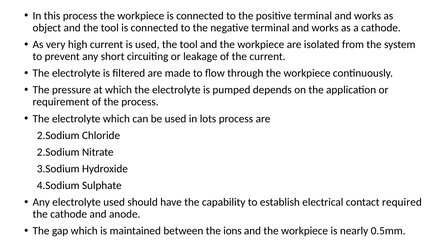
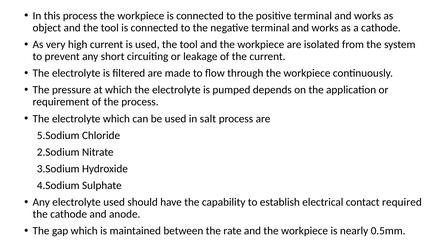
lots: lots -> salt
2.Sodium at (58, 135): 2.Sodium -> 5.Sodium
ions: ions -> rate
